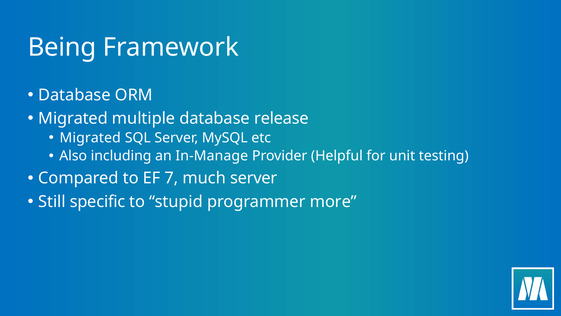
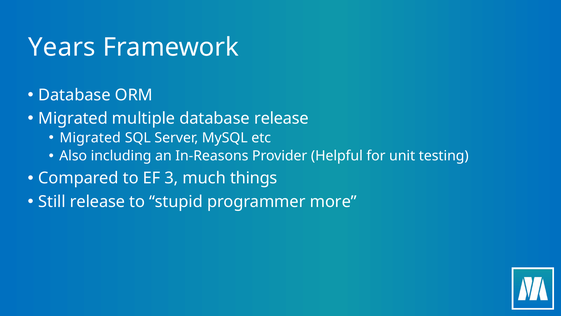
Being: Being -> Years
In-Manage: In-Manage -> In-Reasons
7: 7 -> 3
much server: server -> things
Still specific: specific -> release
